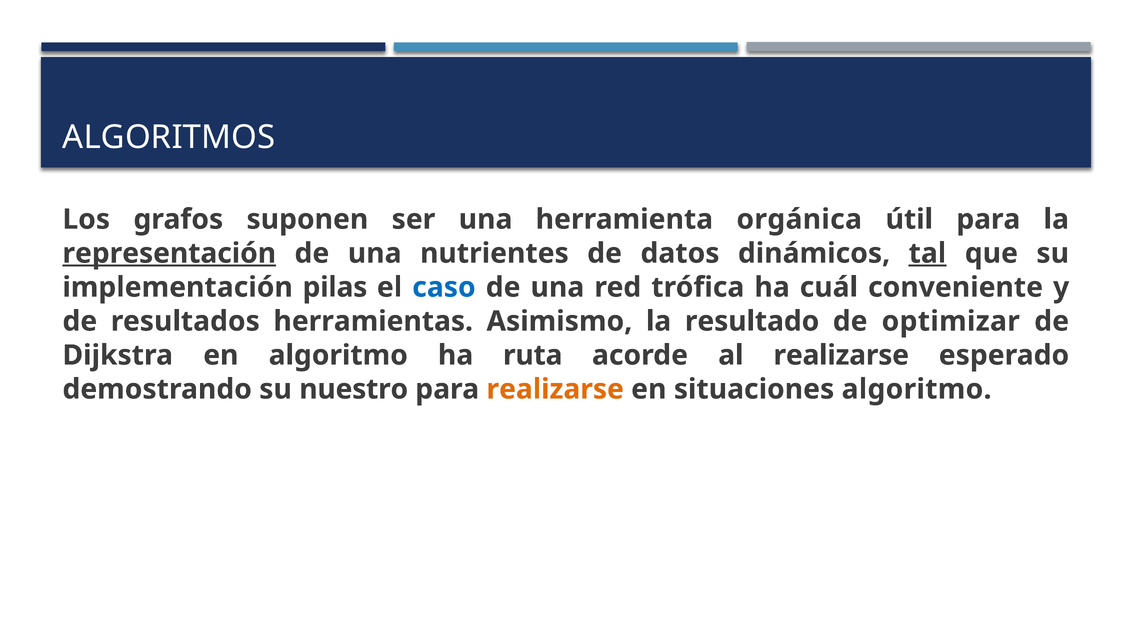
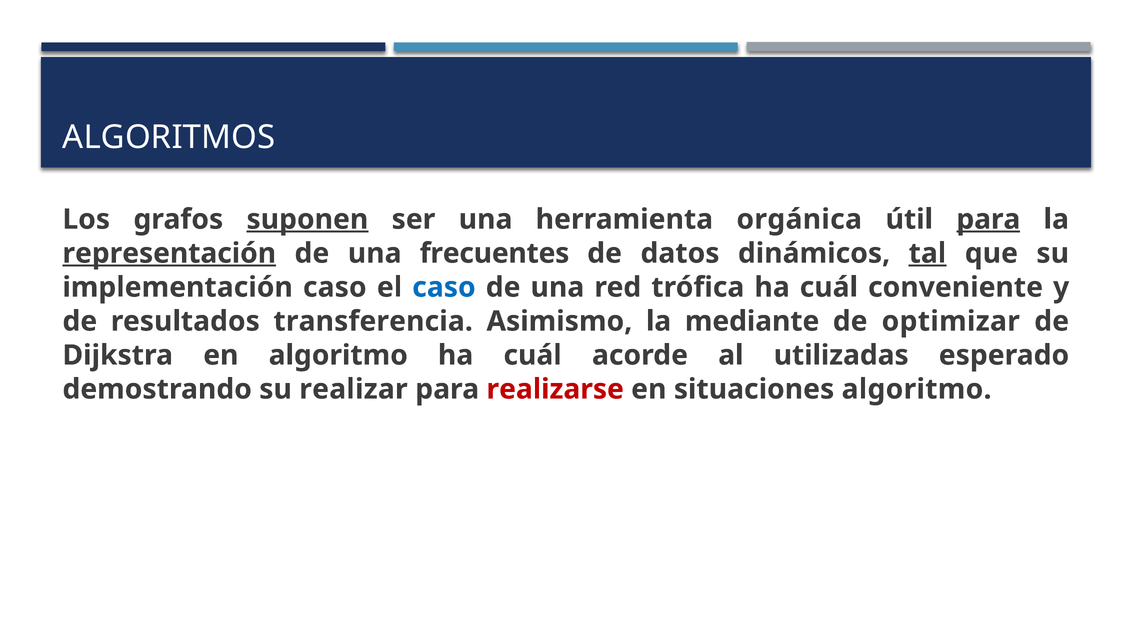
suponen underline: none -> present
para at (988, 219) underline: none -> present
nutrientes: nutrientes -> frecuentes
implementación pilas: pilas -> caso
herramientas: herramientas -> transferencia
resultado: resultado -> mediante
ruta at (533, 355): ruta -> cuál
al realizarse: realizarse -> utilizadas
nuestro: nuestro -> realizar
realizarse at (555, 389) colour: orange -> red
